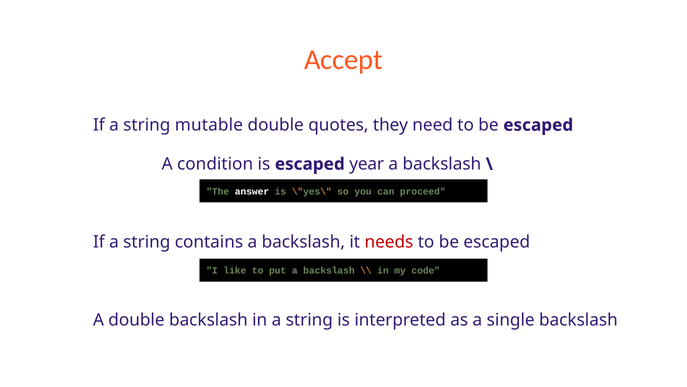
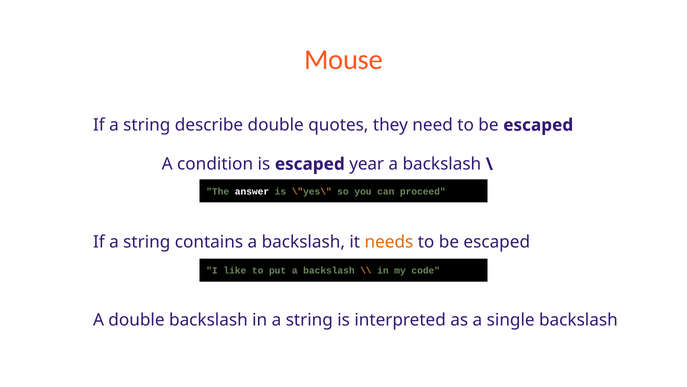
Accept: Accept -> Mouse
mutable: mutable -> describe
needs colour: red -> orange
